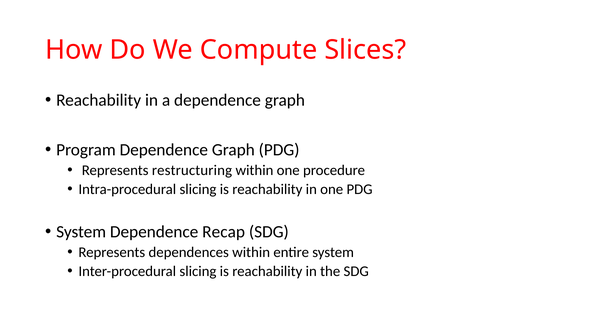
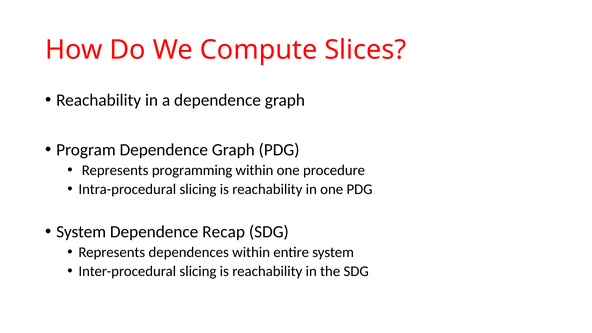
restructuring: restructuring -> programming
